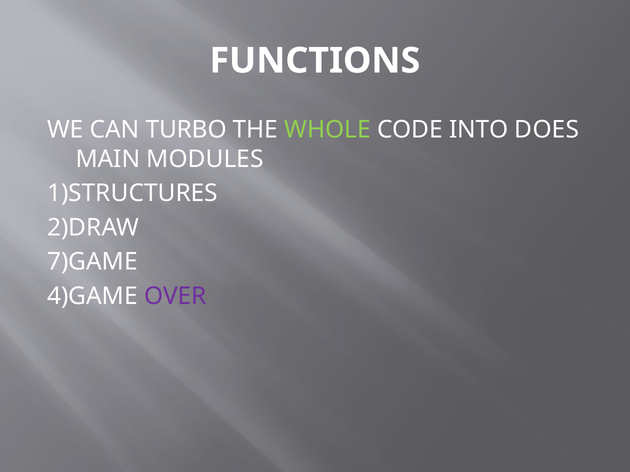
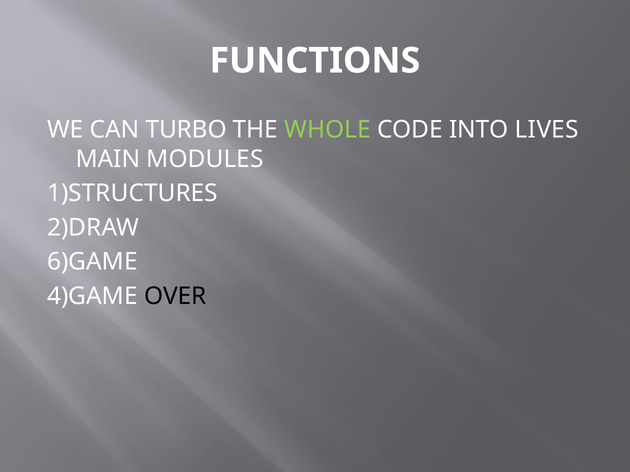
DOES: DOES -> LIVES
7)GAME: 7)GAME -> 6)GAME
OVER colour: purple -> black
